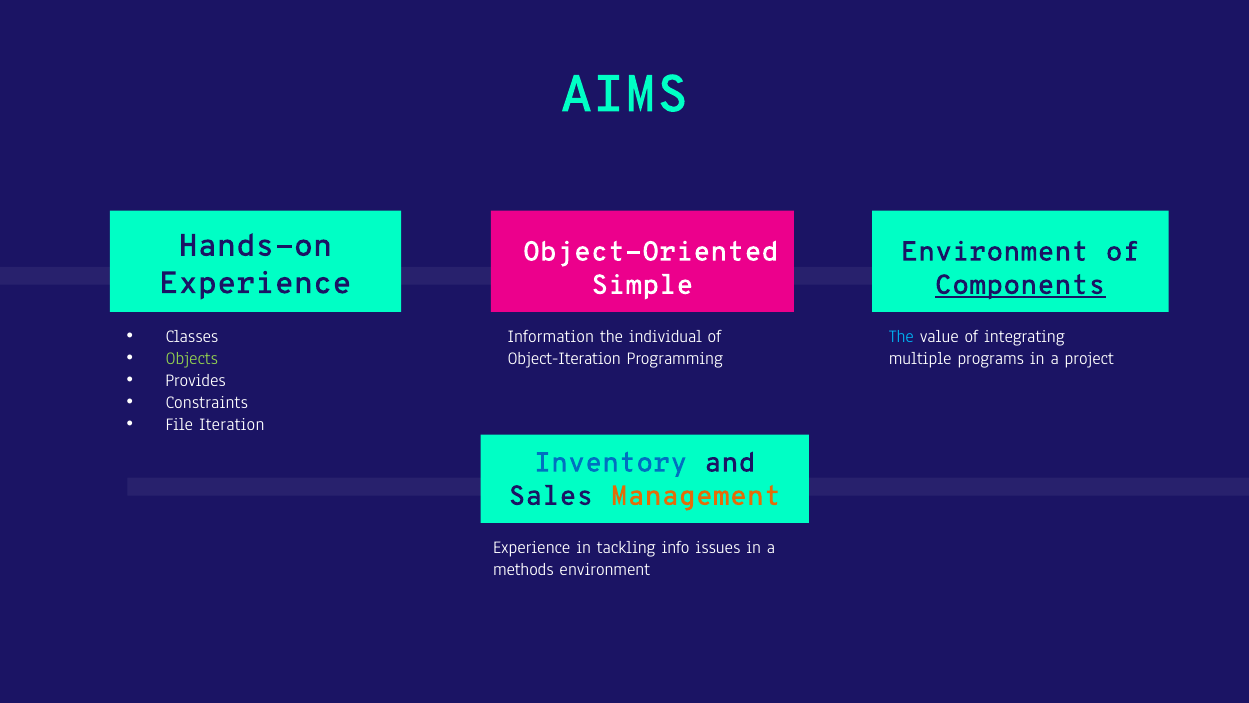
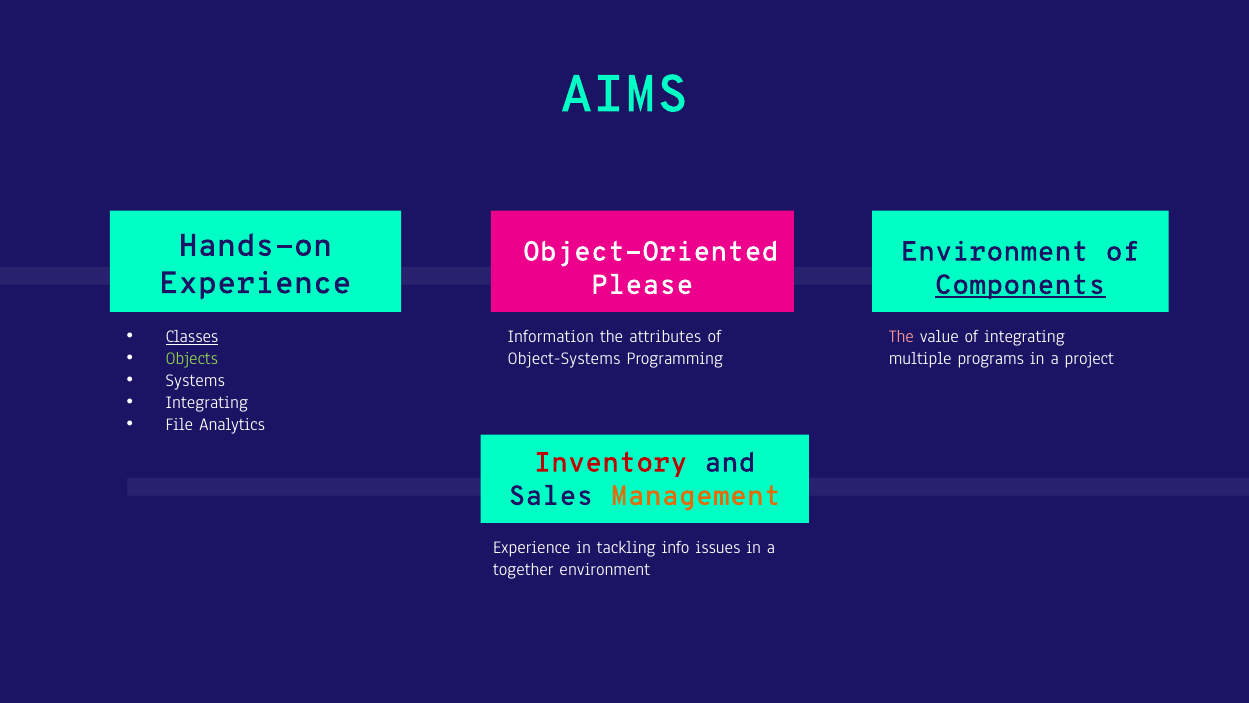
Simple: Simple -> Please
Classes underline: none -> present
individual: individual -> attributes
The at (901, 337) colour: light blue -> pink
Object-Iteration: Object-Iteration -> Object-Systems
Provides: Provides -> Systems
Constraints at (207, 402): Constraints -> Integrating
Iteration: Iteration -> Analytics
Inventory colour: blue -> red
methods: methods -> together
